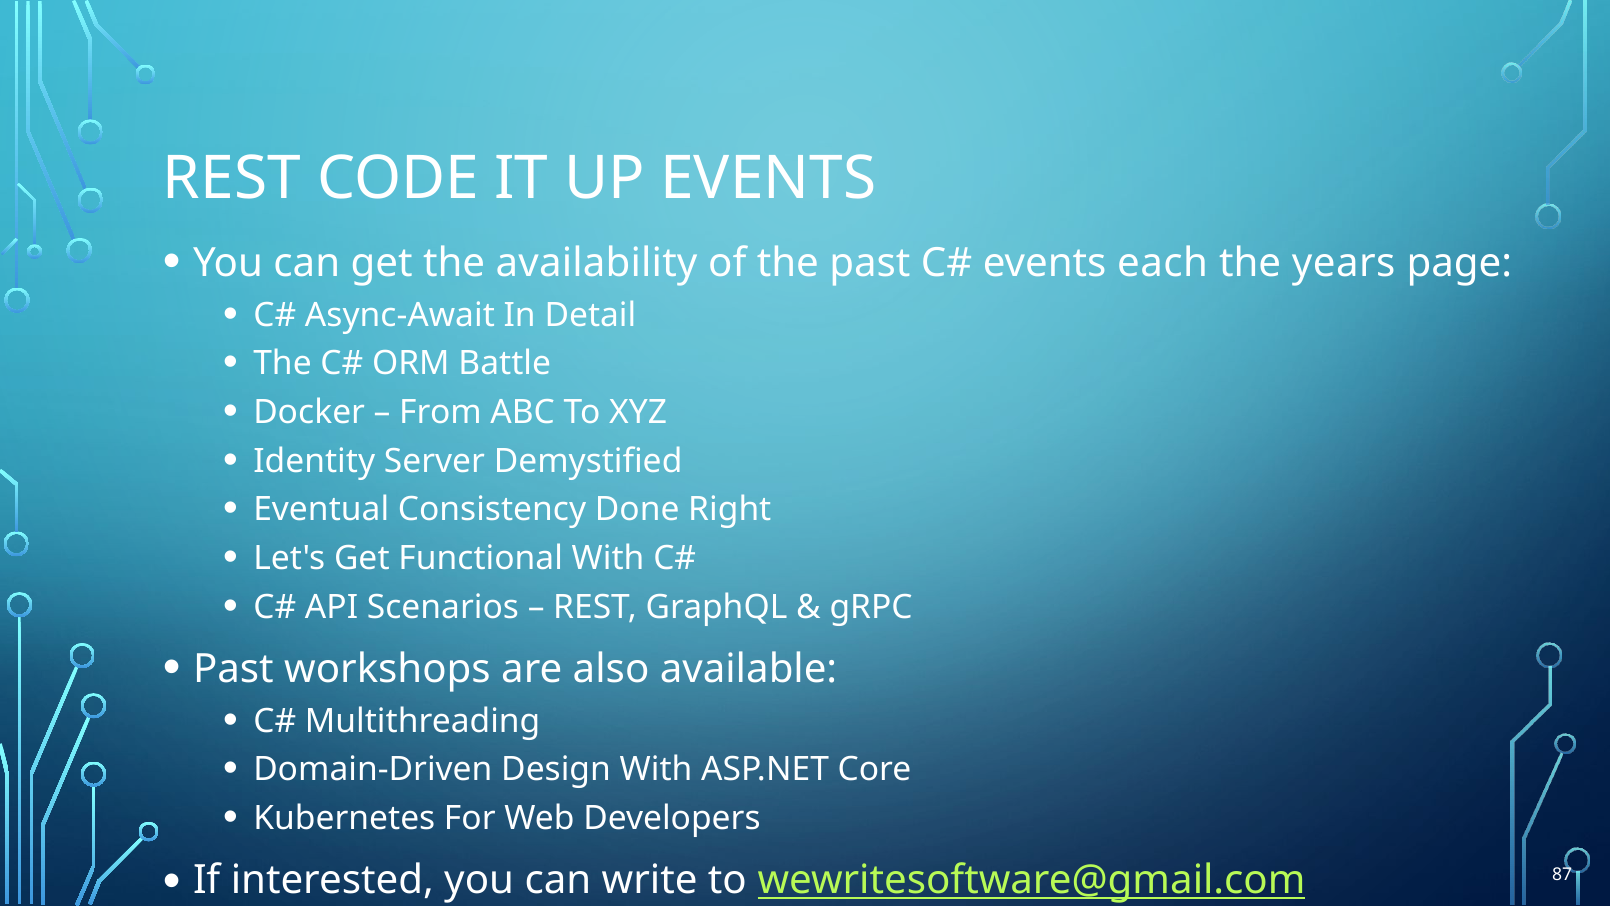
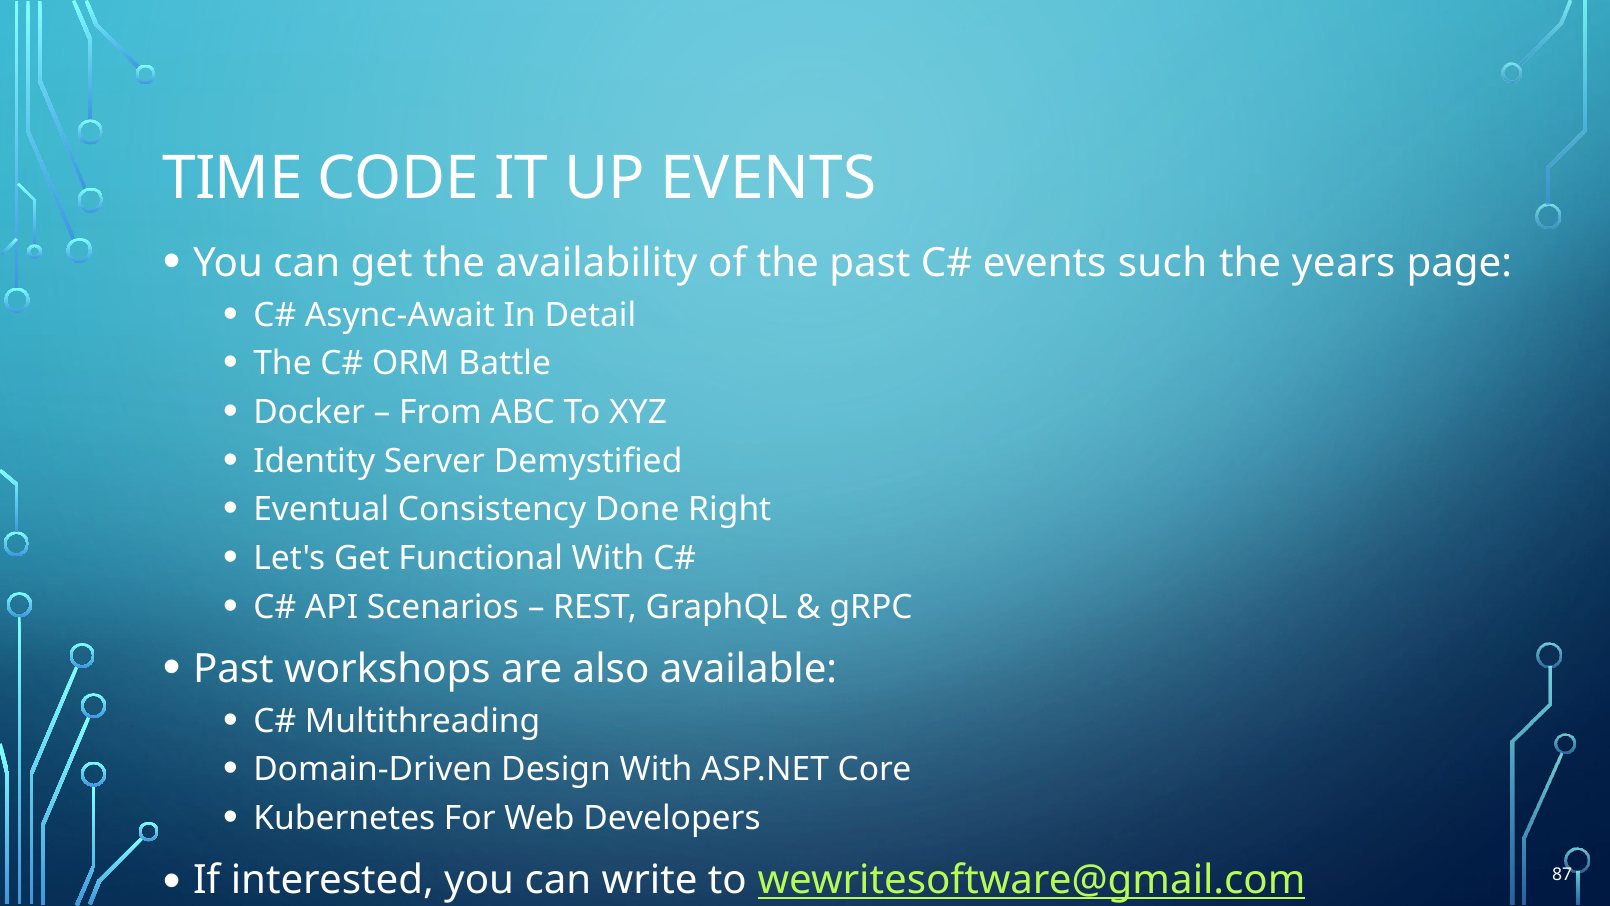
REST at (232, 179): REST -> TIME
each: each -> such
